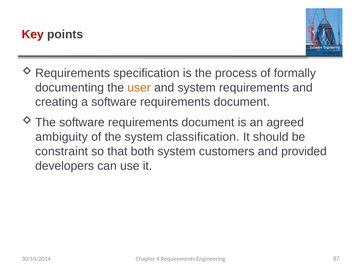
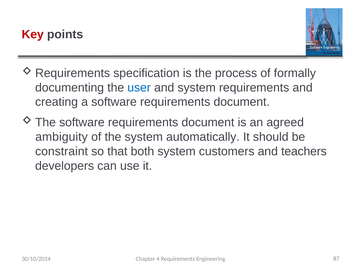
user colour: orange -> blue
classification: classification -> automatically
provided: provided -> teachers
